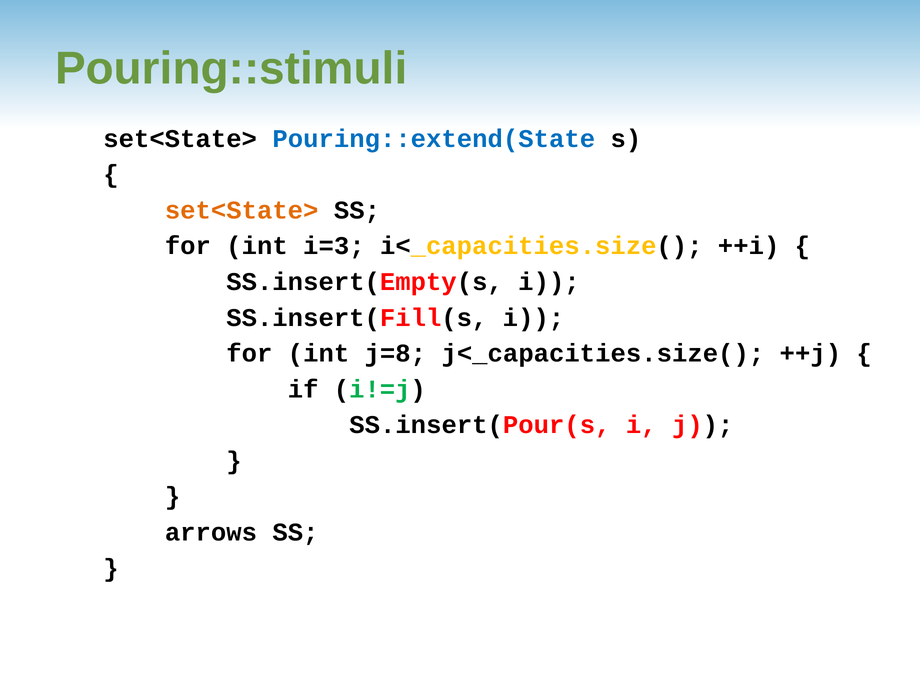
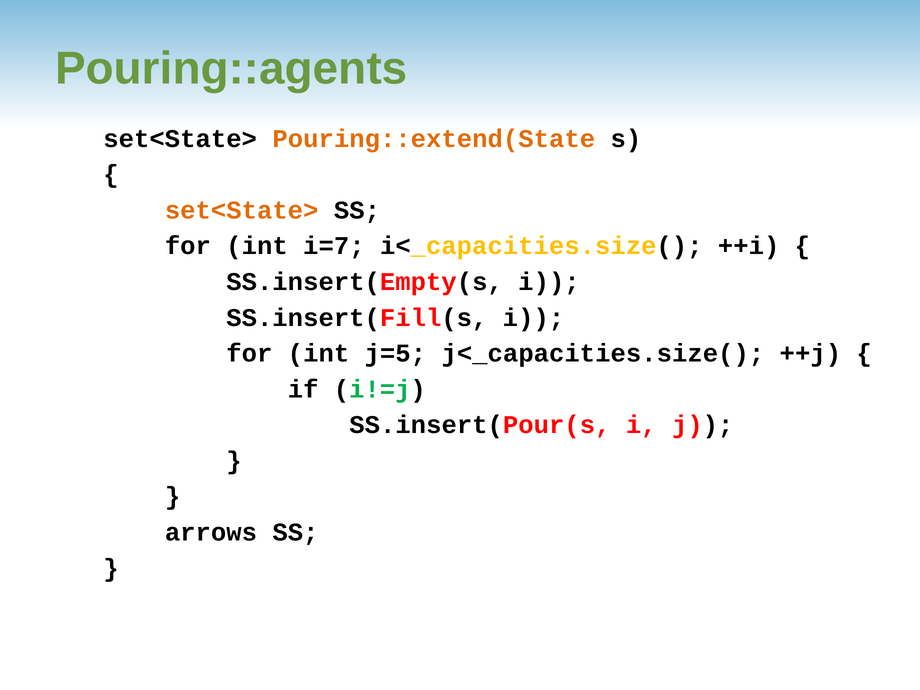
Pouring::stimuli: Pouring::stimuli -> Pouring::agents
Pouring::extend(State colour: blue -> orange
i=3: i=3 -> i=7
j=8: j=8 -> j=5
